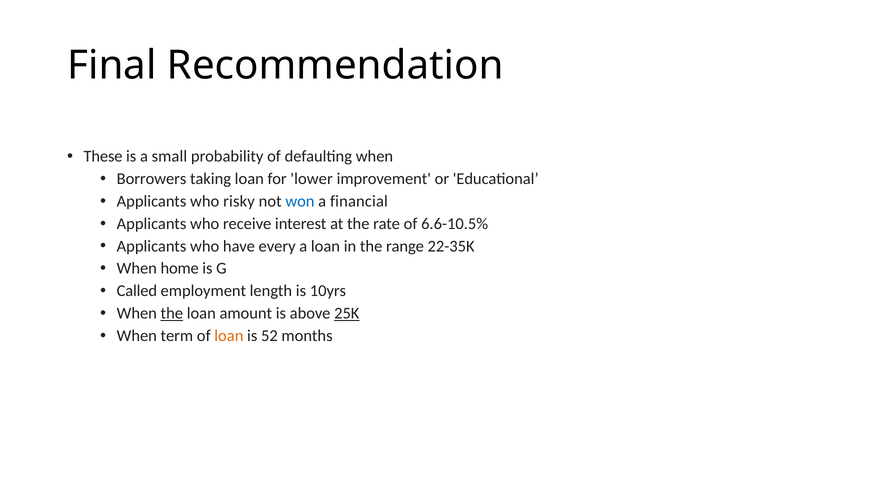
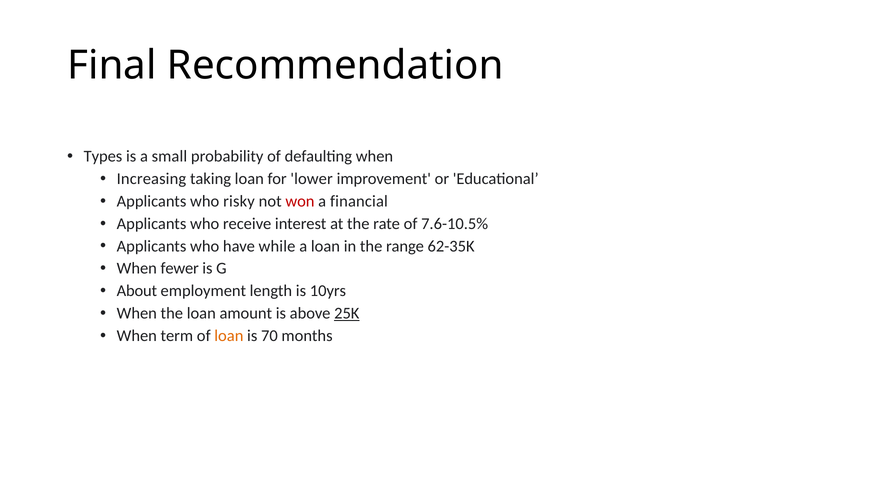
These: These -> Types
Borrowers: Borrowers -> Increasing
won colour: blue -> red
6.6-10.5%: 6.6-10.5% -> 7.6-10.5%
every: every -> while
22-35K: 22-35K -> 62-35K
home: home -> fewer
Called: Called -> About
the at (172, 314) underline: present -> none
52: 52 -> 70
